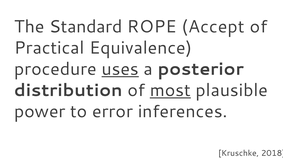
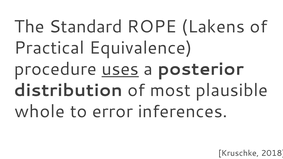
Accept: Accept -> Lakens
most underline: present -> none
power: power -> whole
